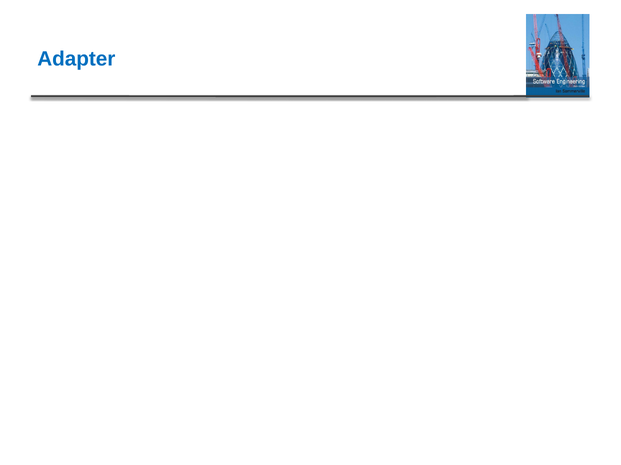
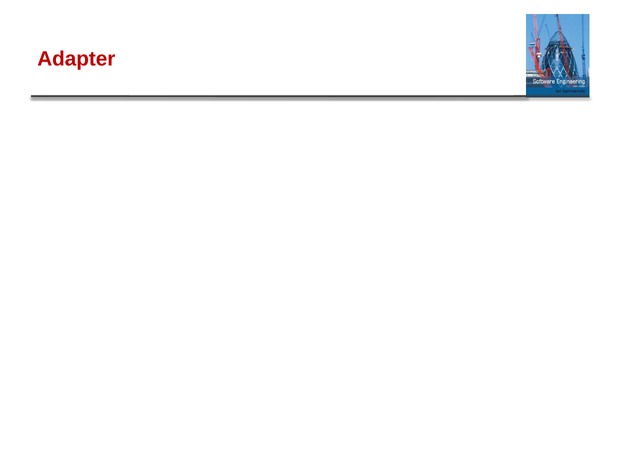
Adapter at (76, 59) colour: blue -> red
